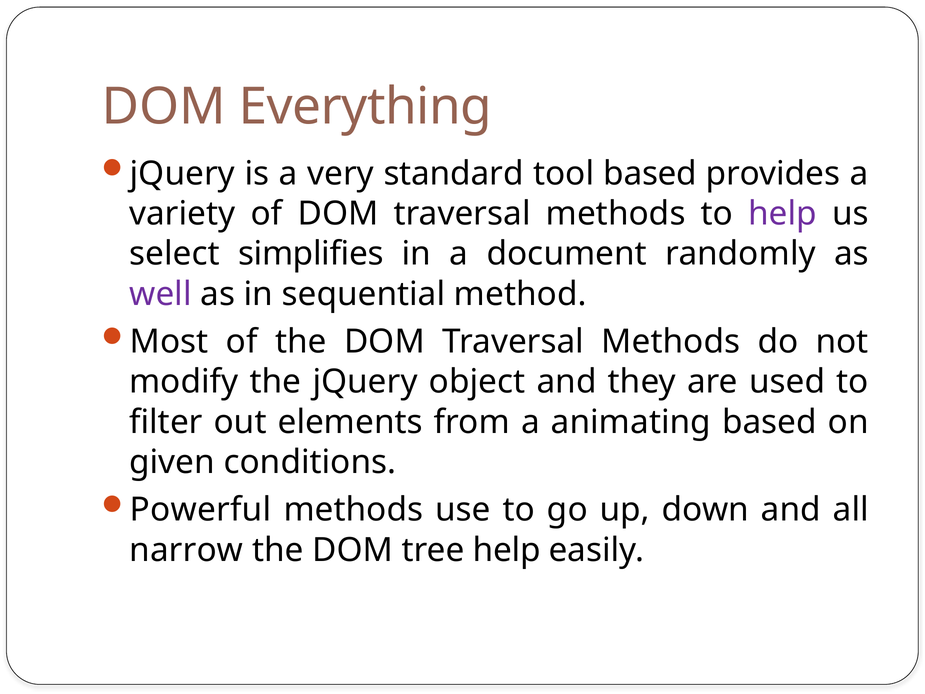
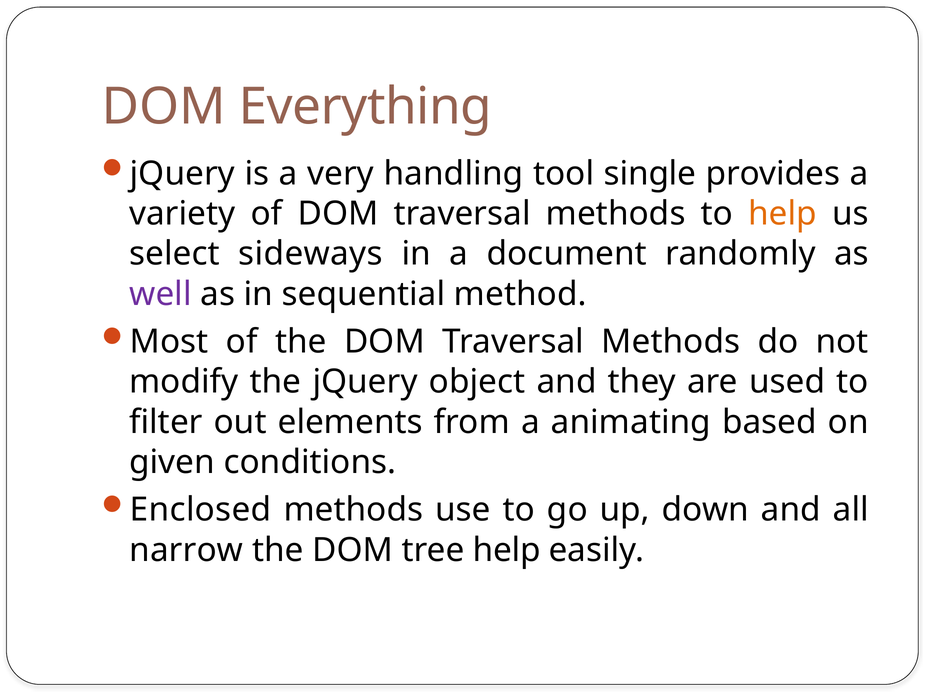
standard: standard -> handling
tool based: based -> single
help at (783, 214) colour: purple -> orange
simplifies: simplifies -> sideways
Powerful: Powerful -> Enclosed
